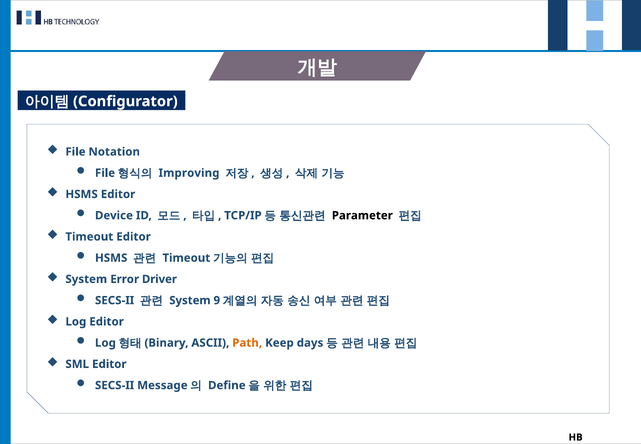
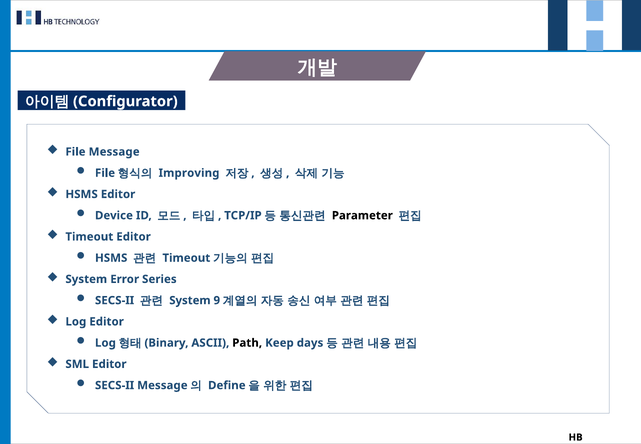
File Notation: Notation -> Message
Driver: Driver -> Series
Path colour: orange -> black
